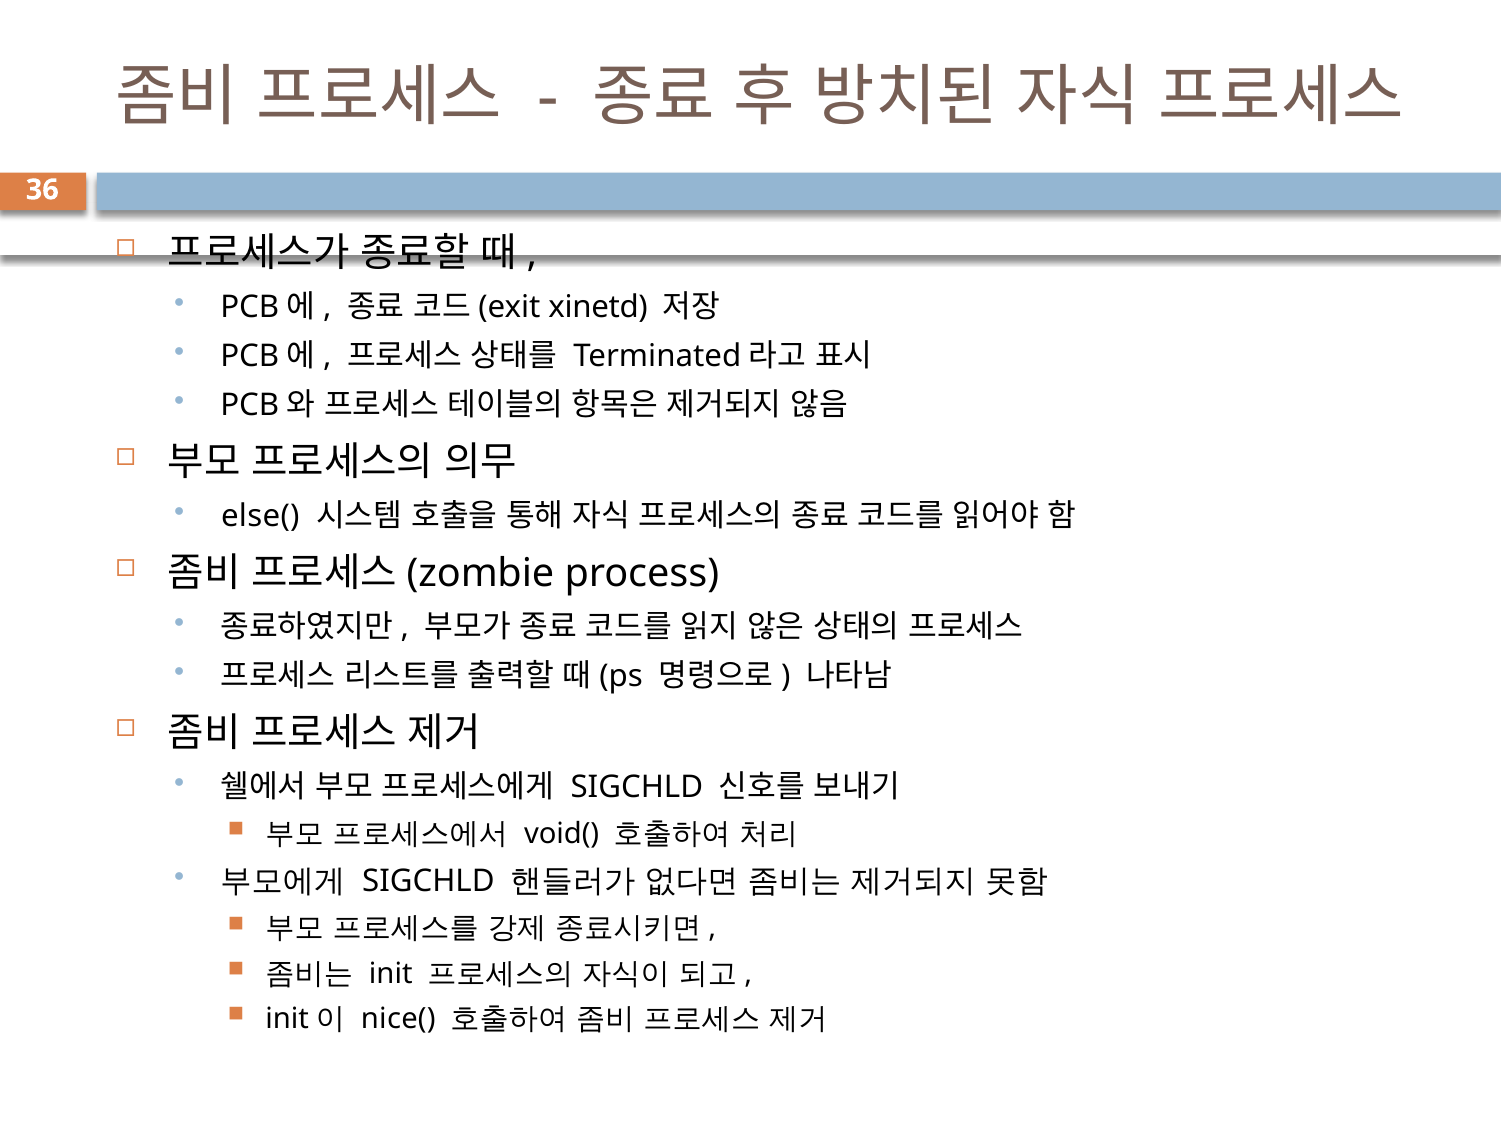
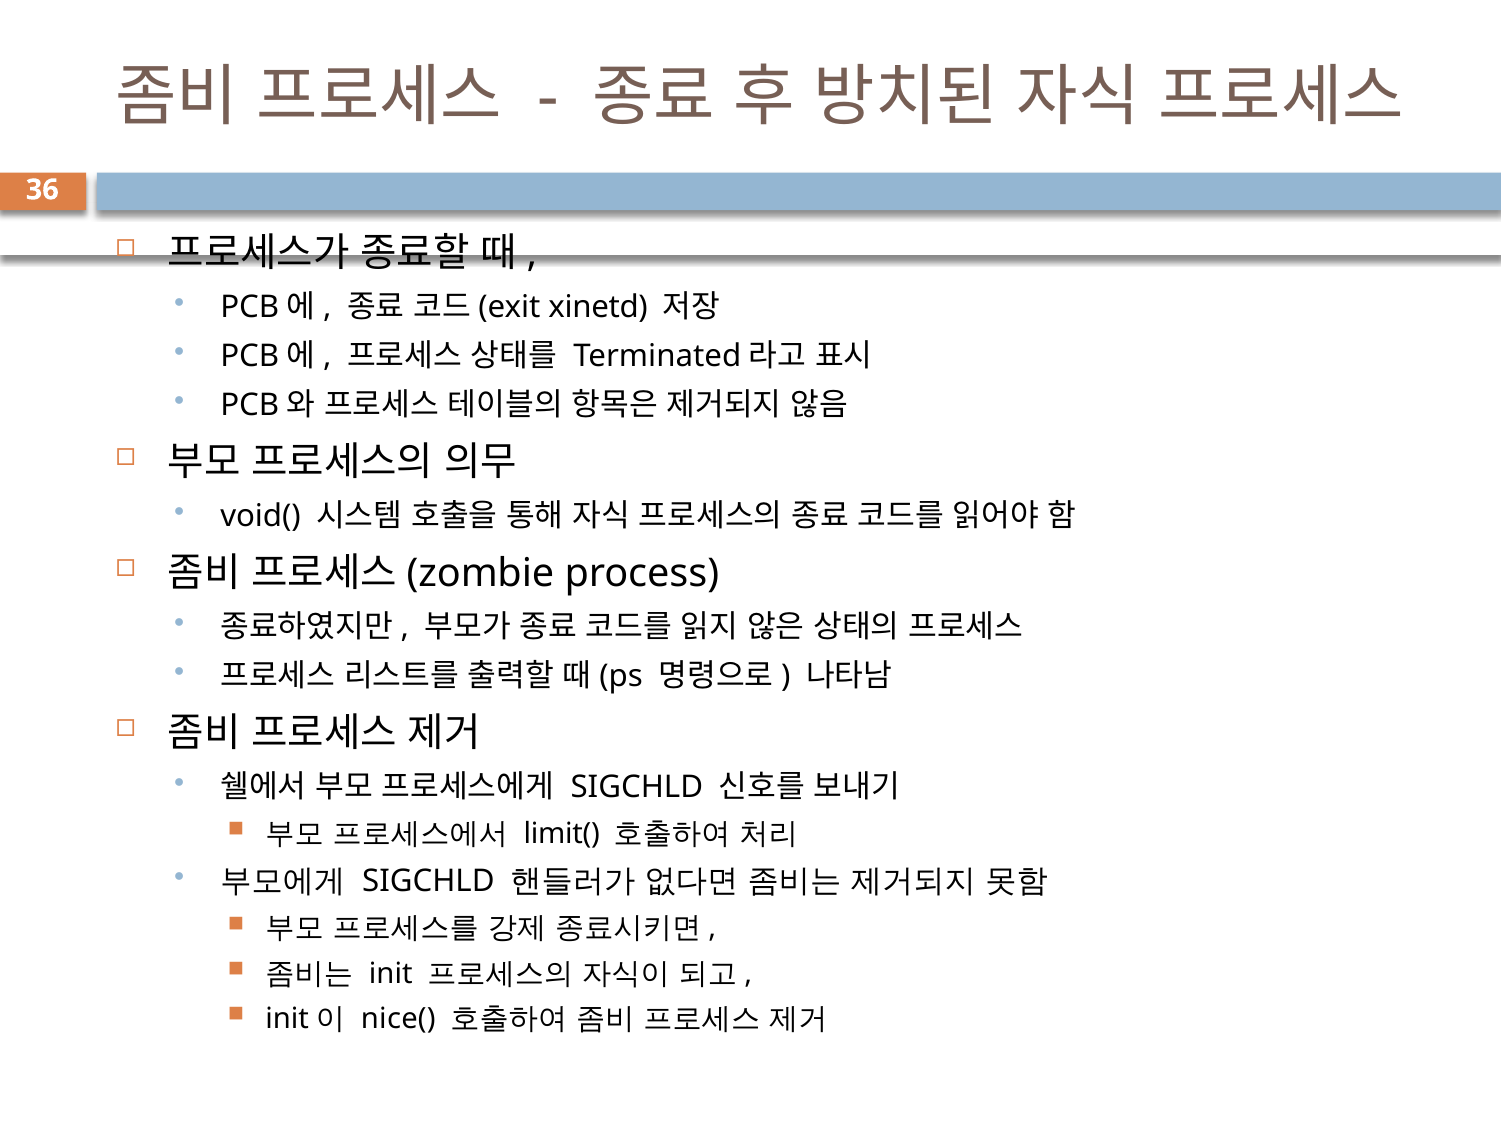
else(: else( -> void(
void(: void( -> limit(
